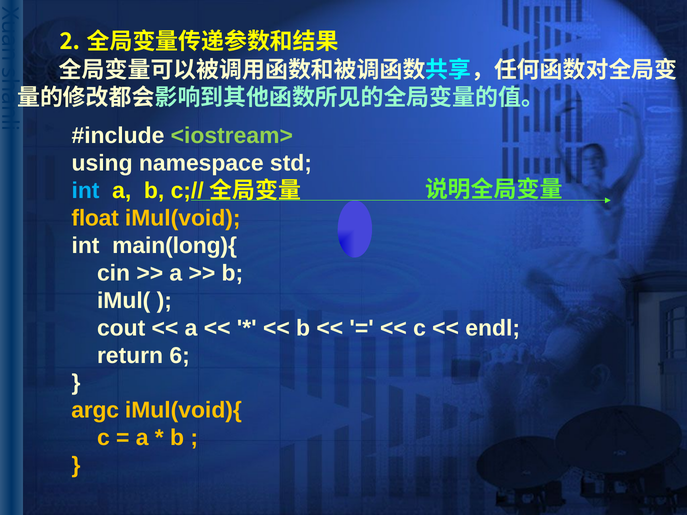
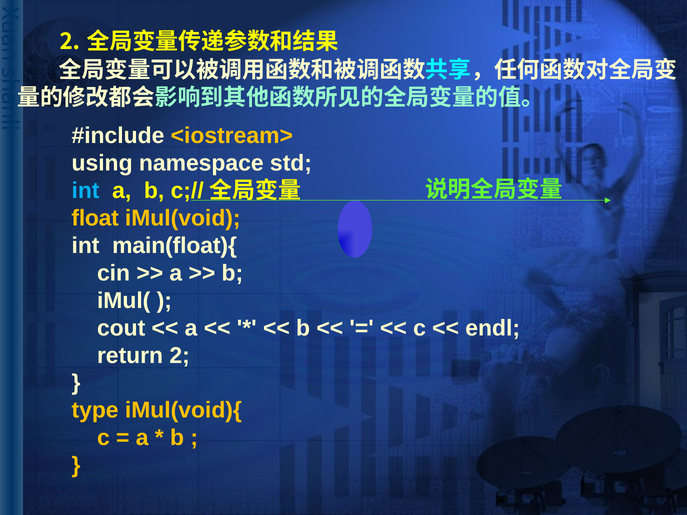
<iostream> colour: light green -> yellow
main(long){: main(long){ -> main(float){
6: 6 -> 2
argc: argc -> type
